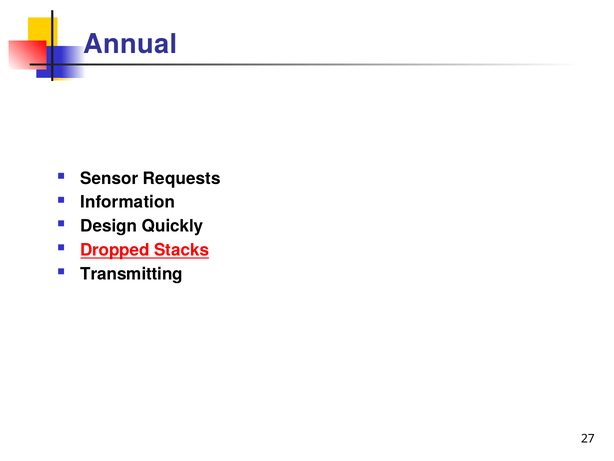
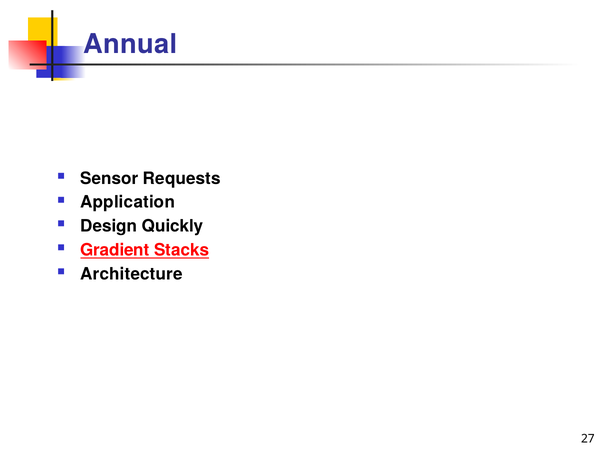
Information: Information -> Application
Dropped: Dropped -> Gradient
Transmitting: Transmitting -> Architecture
